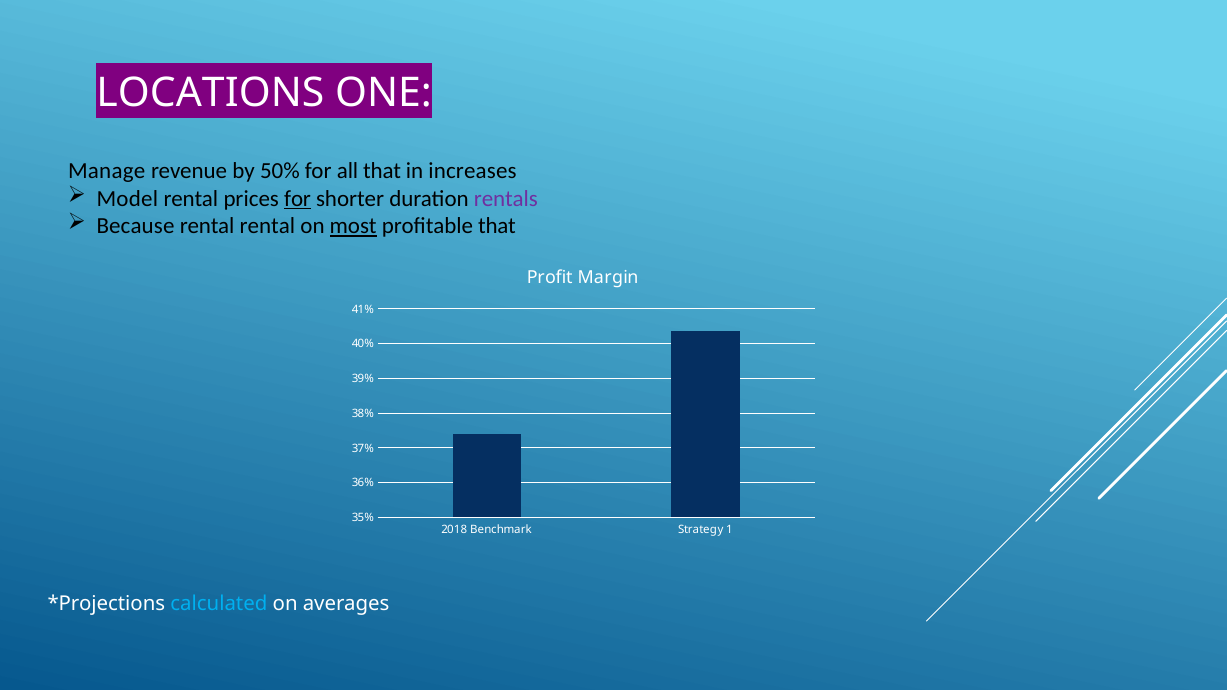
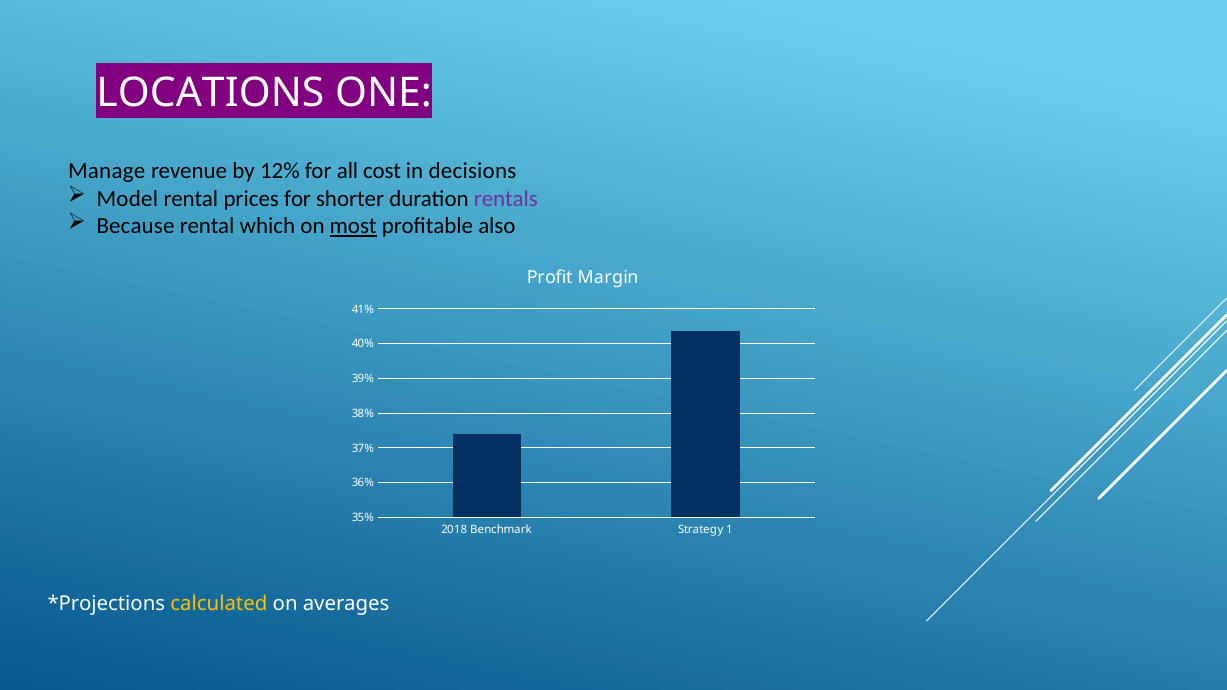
50%: 50% -> 12%
all that: that -> cost
increases: increases -> decisions
for at (298, 199) underline: present -> none
rental rental: rental -> which
profitable that: that -> also
calculated colour: light blue -> yellow
